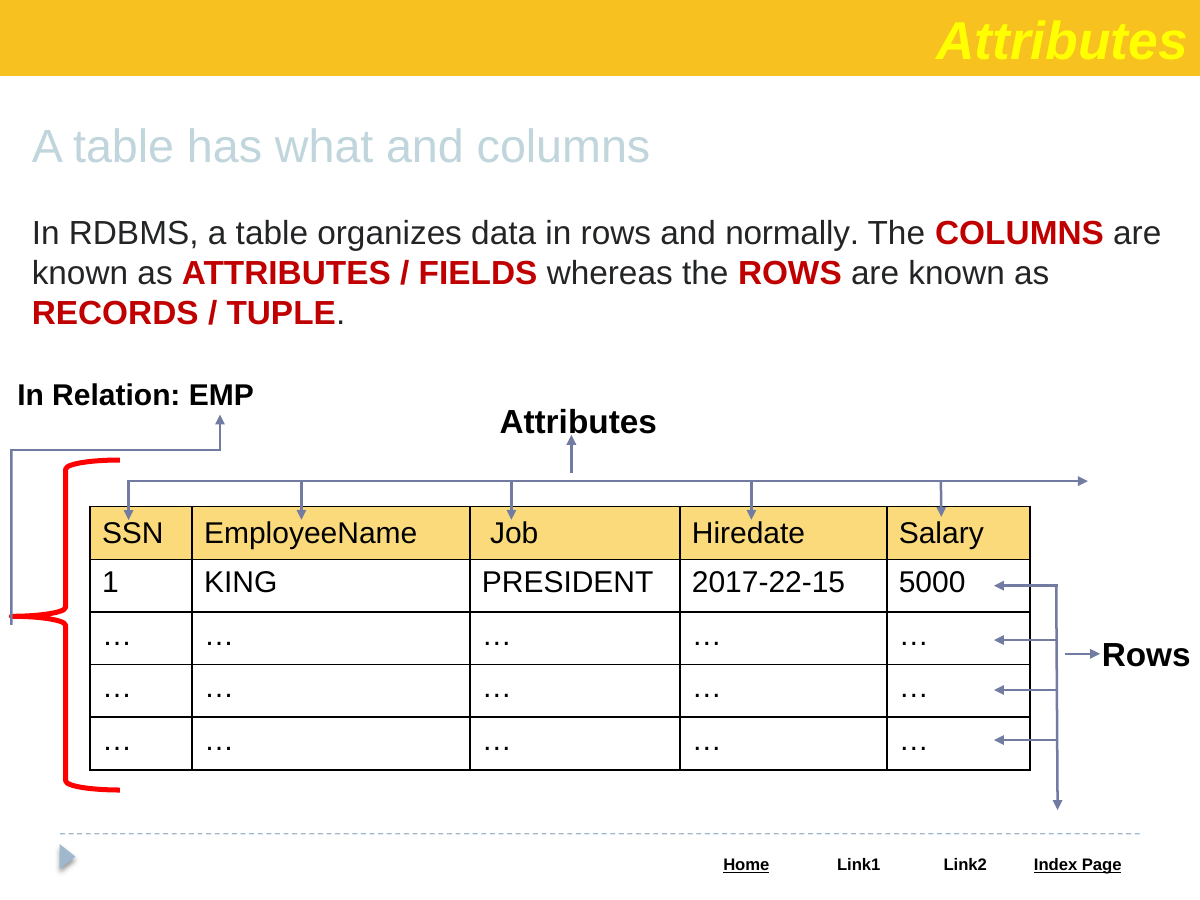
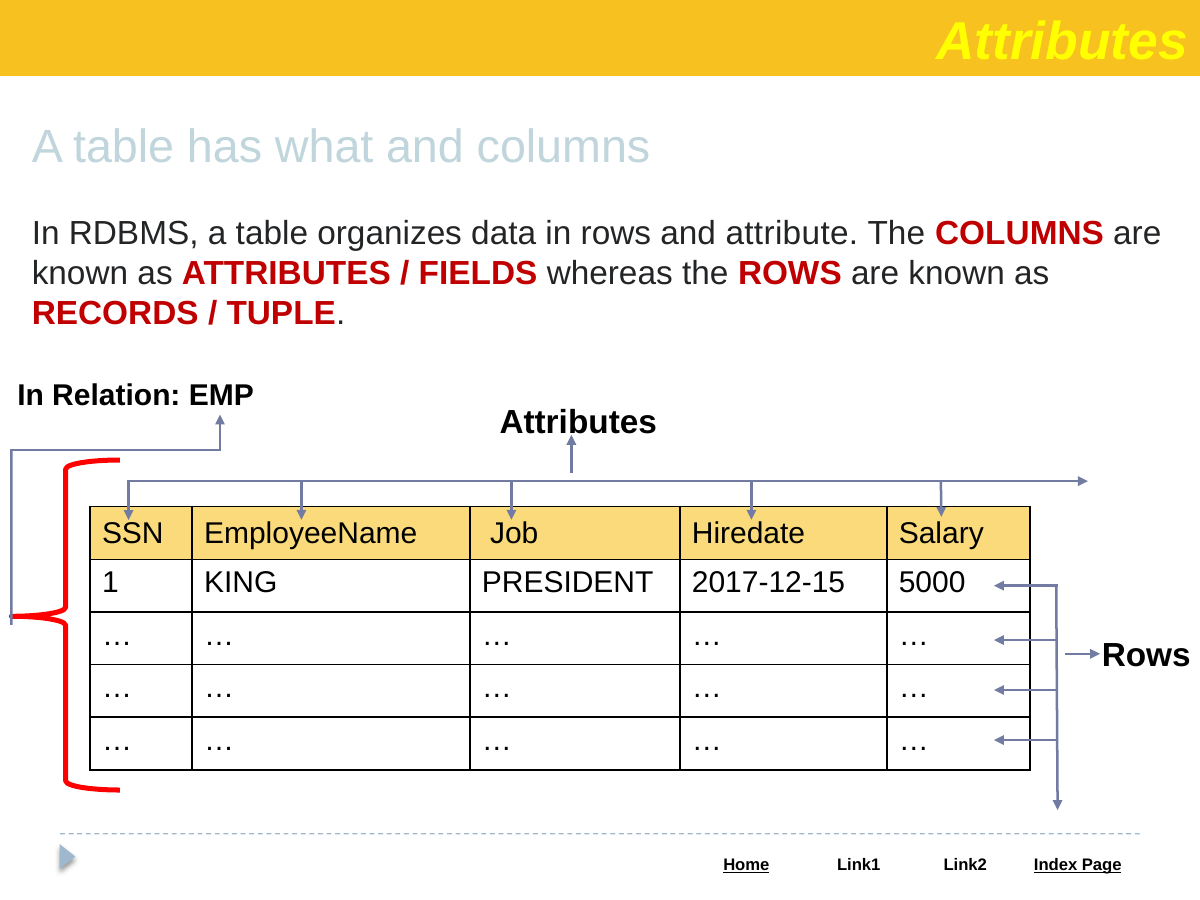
normally: normally -> attribute
2017-22-15: 2017-22-15 -> 2017-12-15
